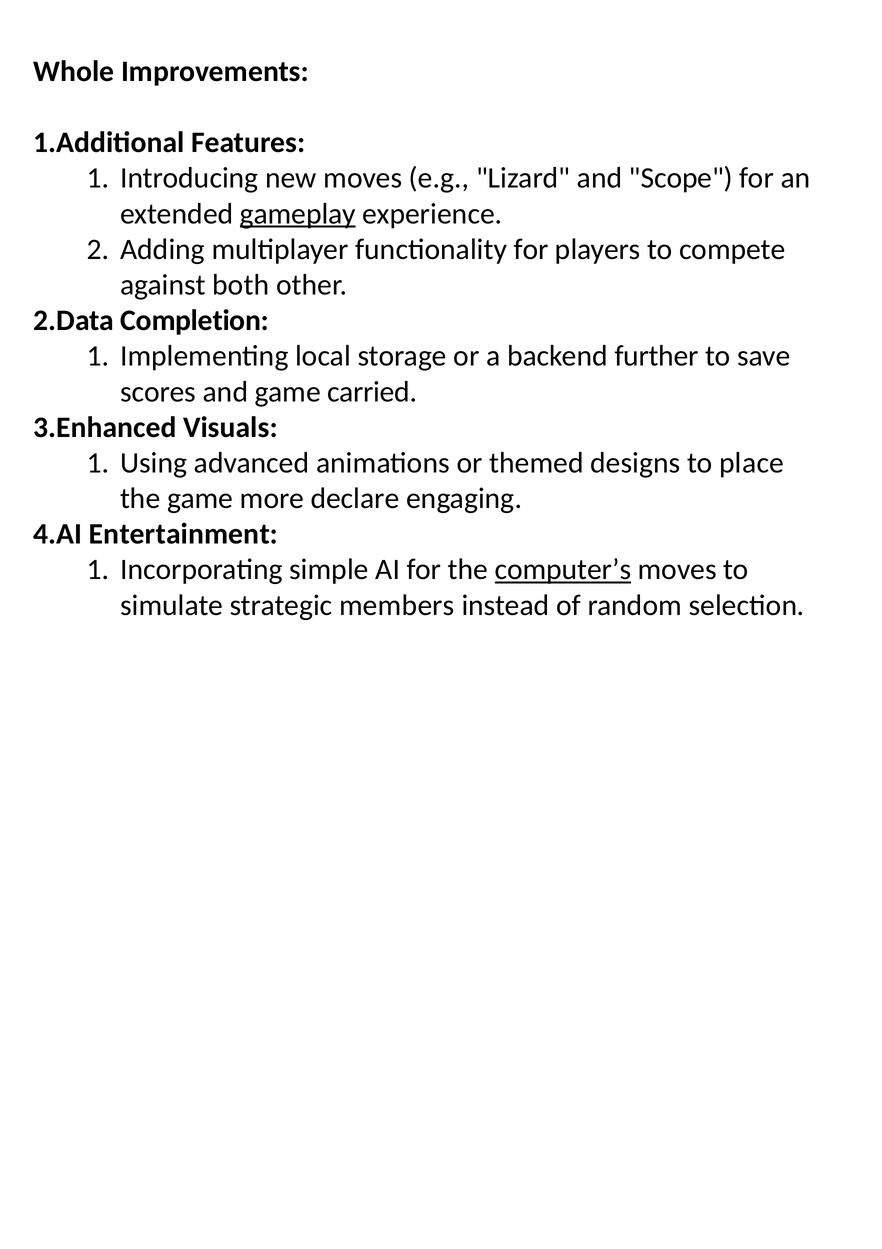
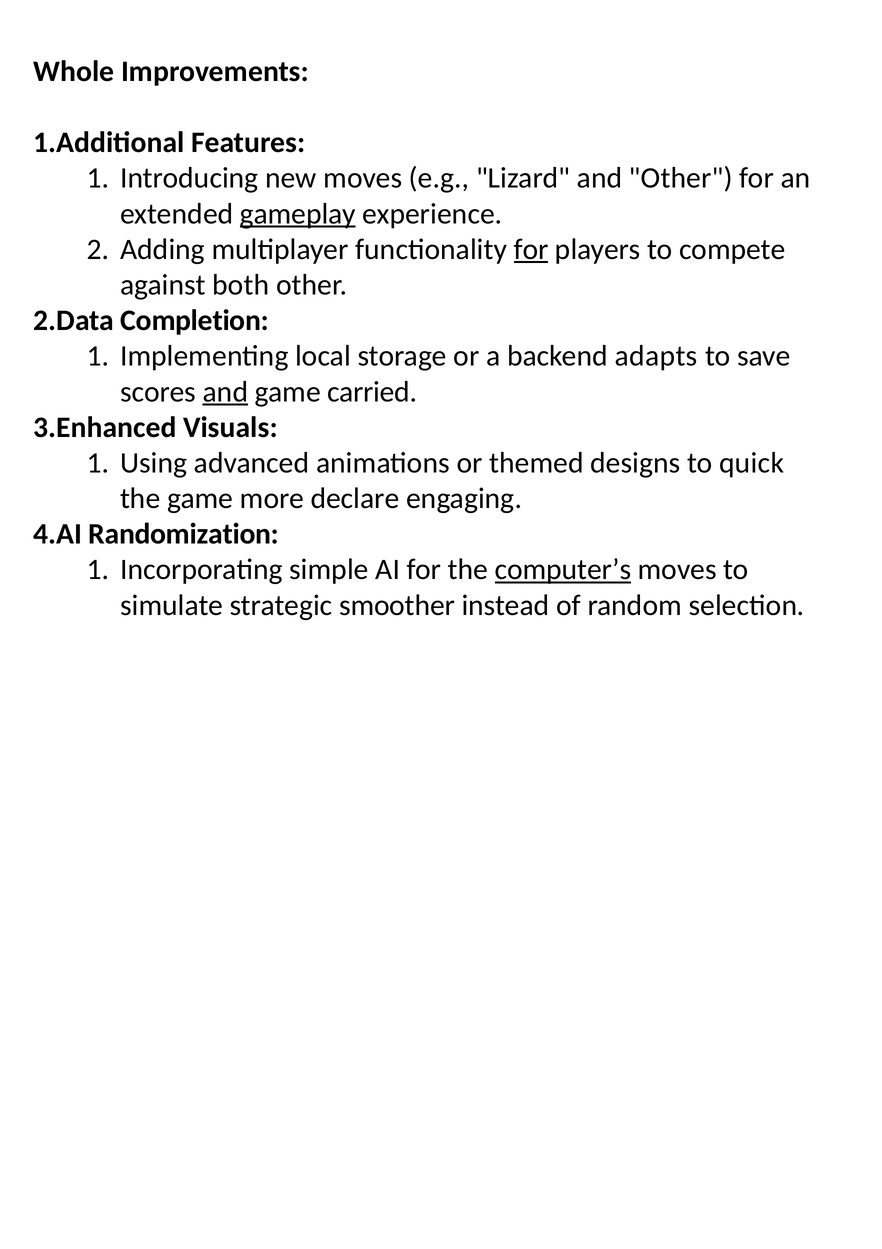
and Scope: Scope -> Other
for at (531, 249) underline: none -> present
further: further -> adapts
and at (225, 392) underline: none -> present
place: place -> quick
Entertainment: Entertainment -> Randomization
members: members -> smoother
